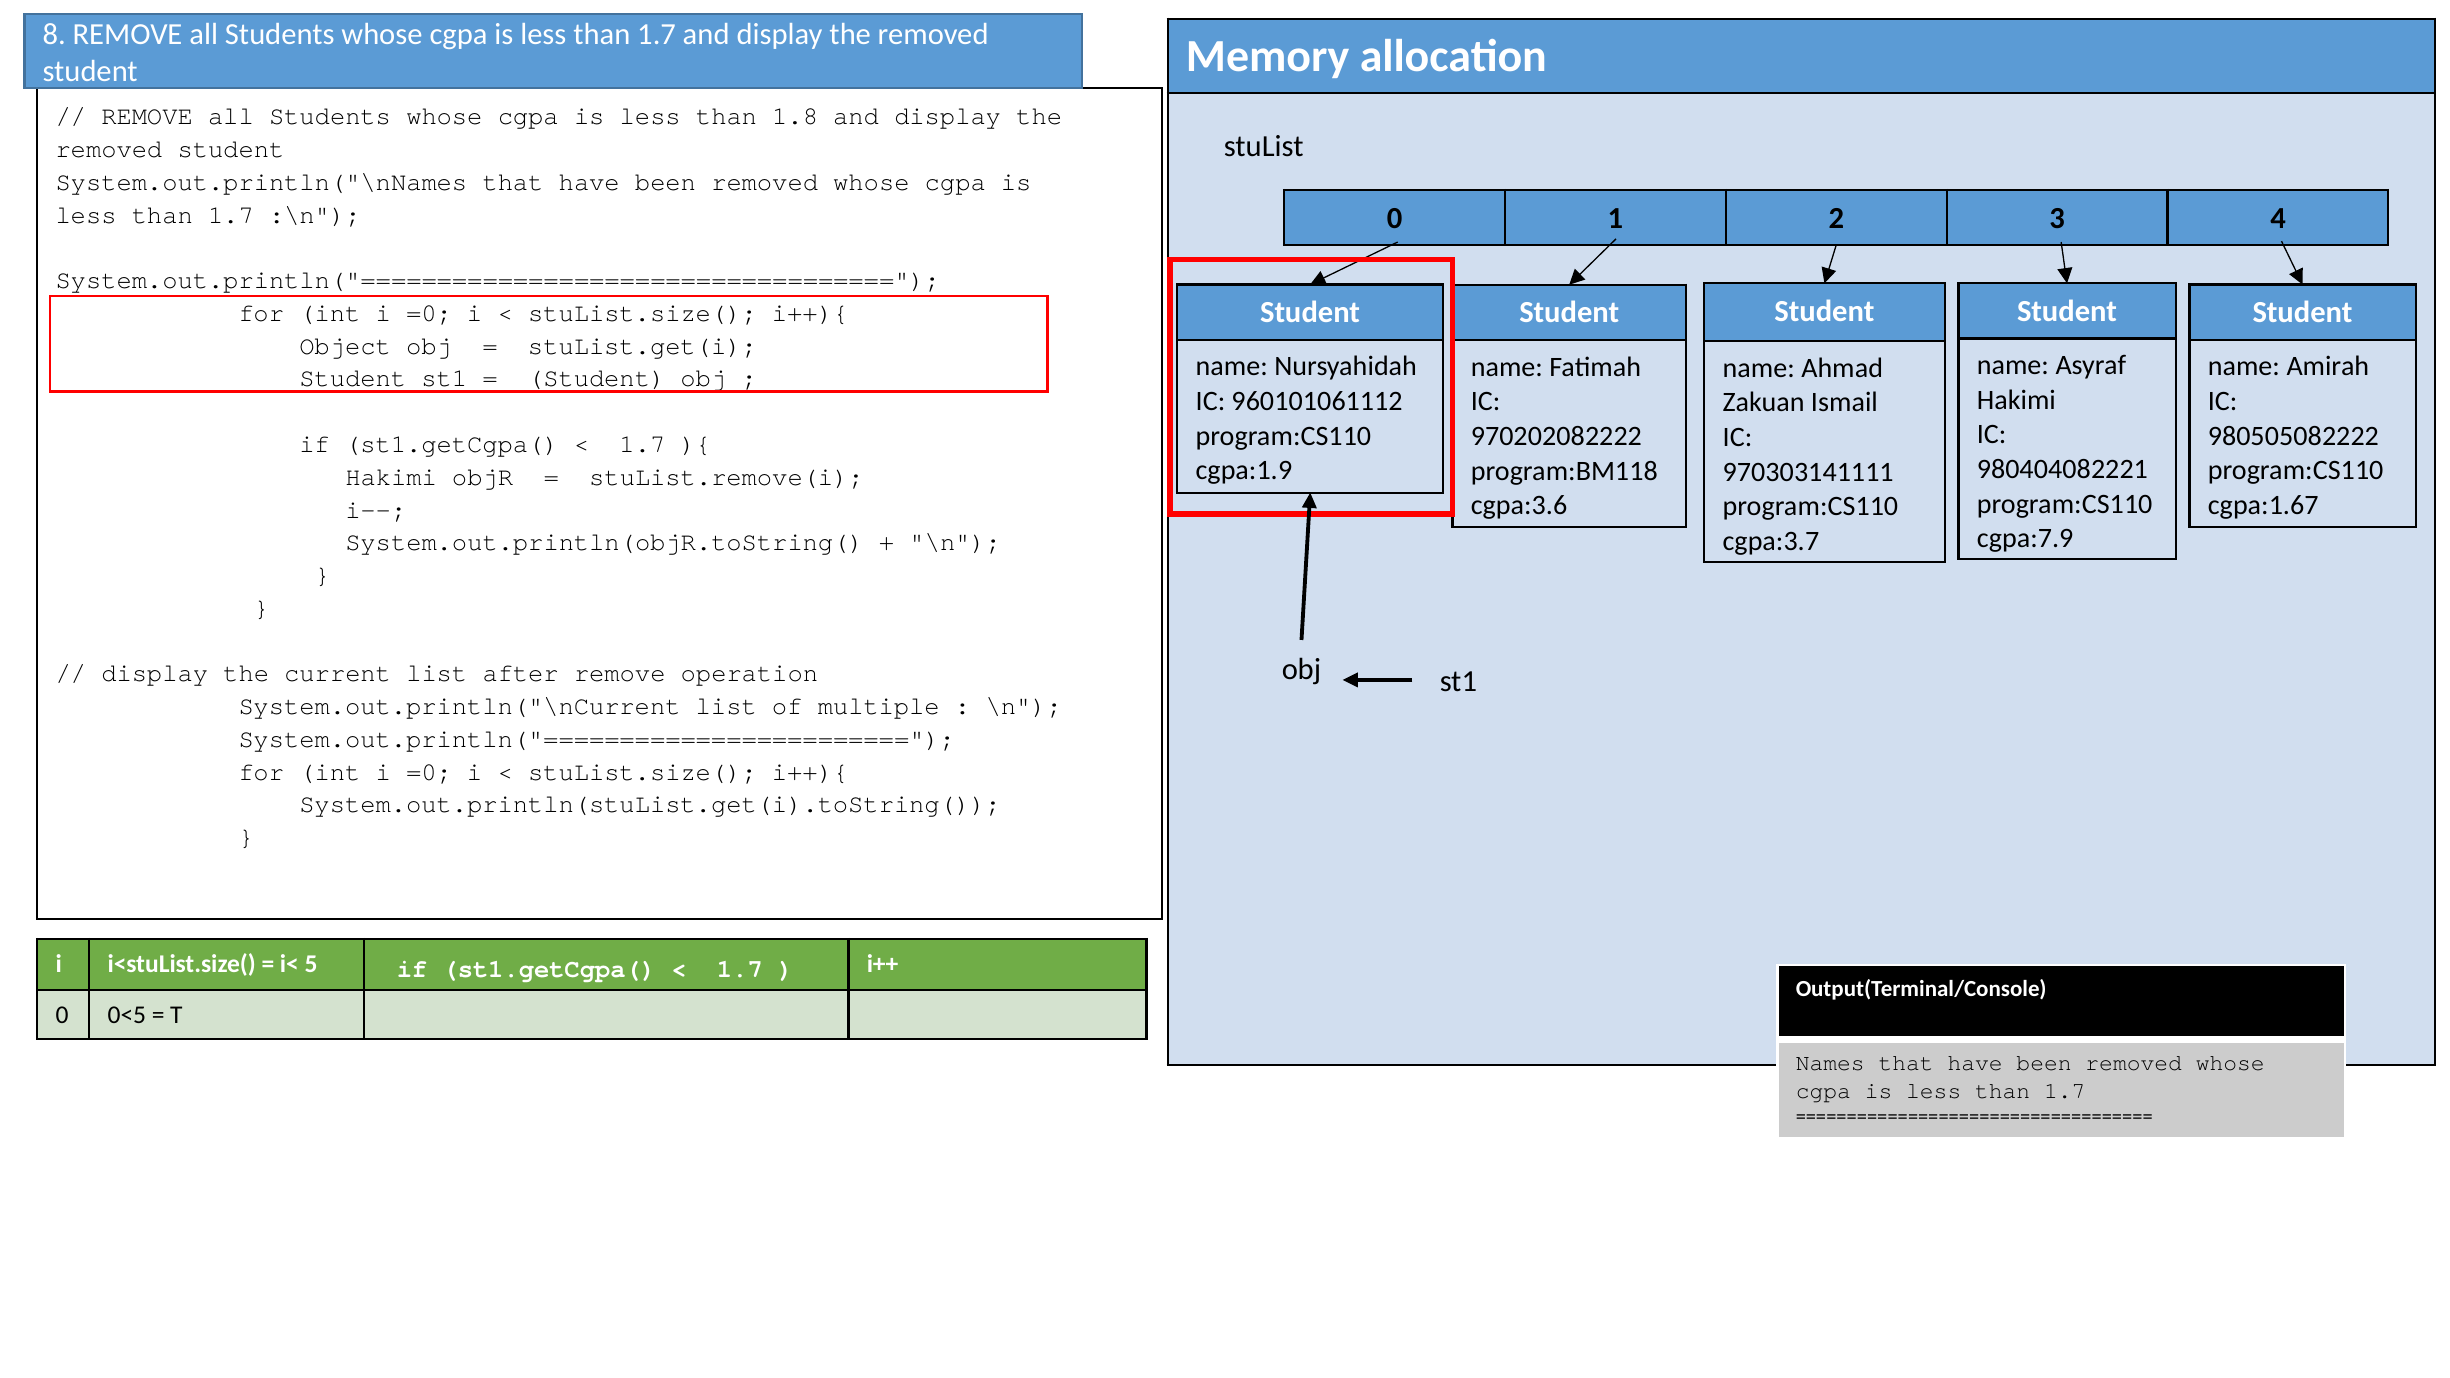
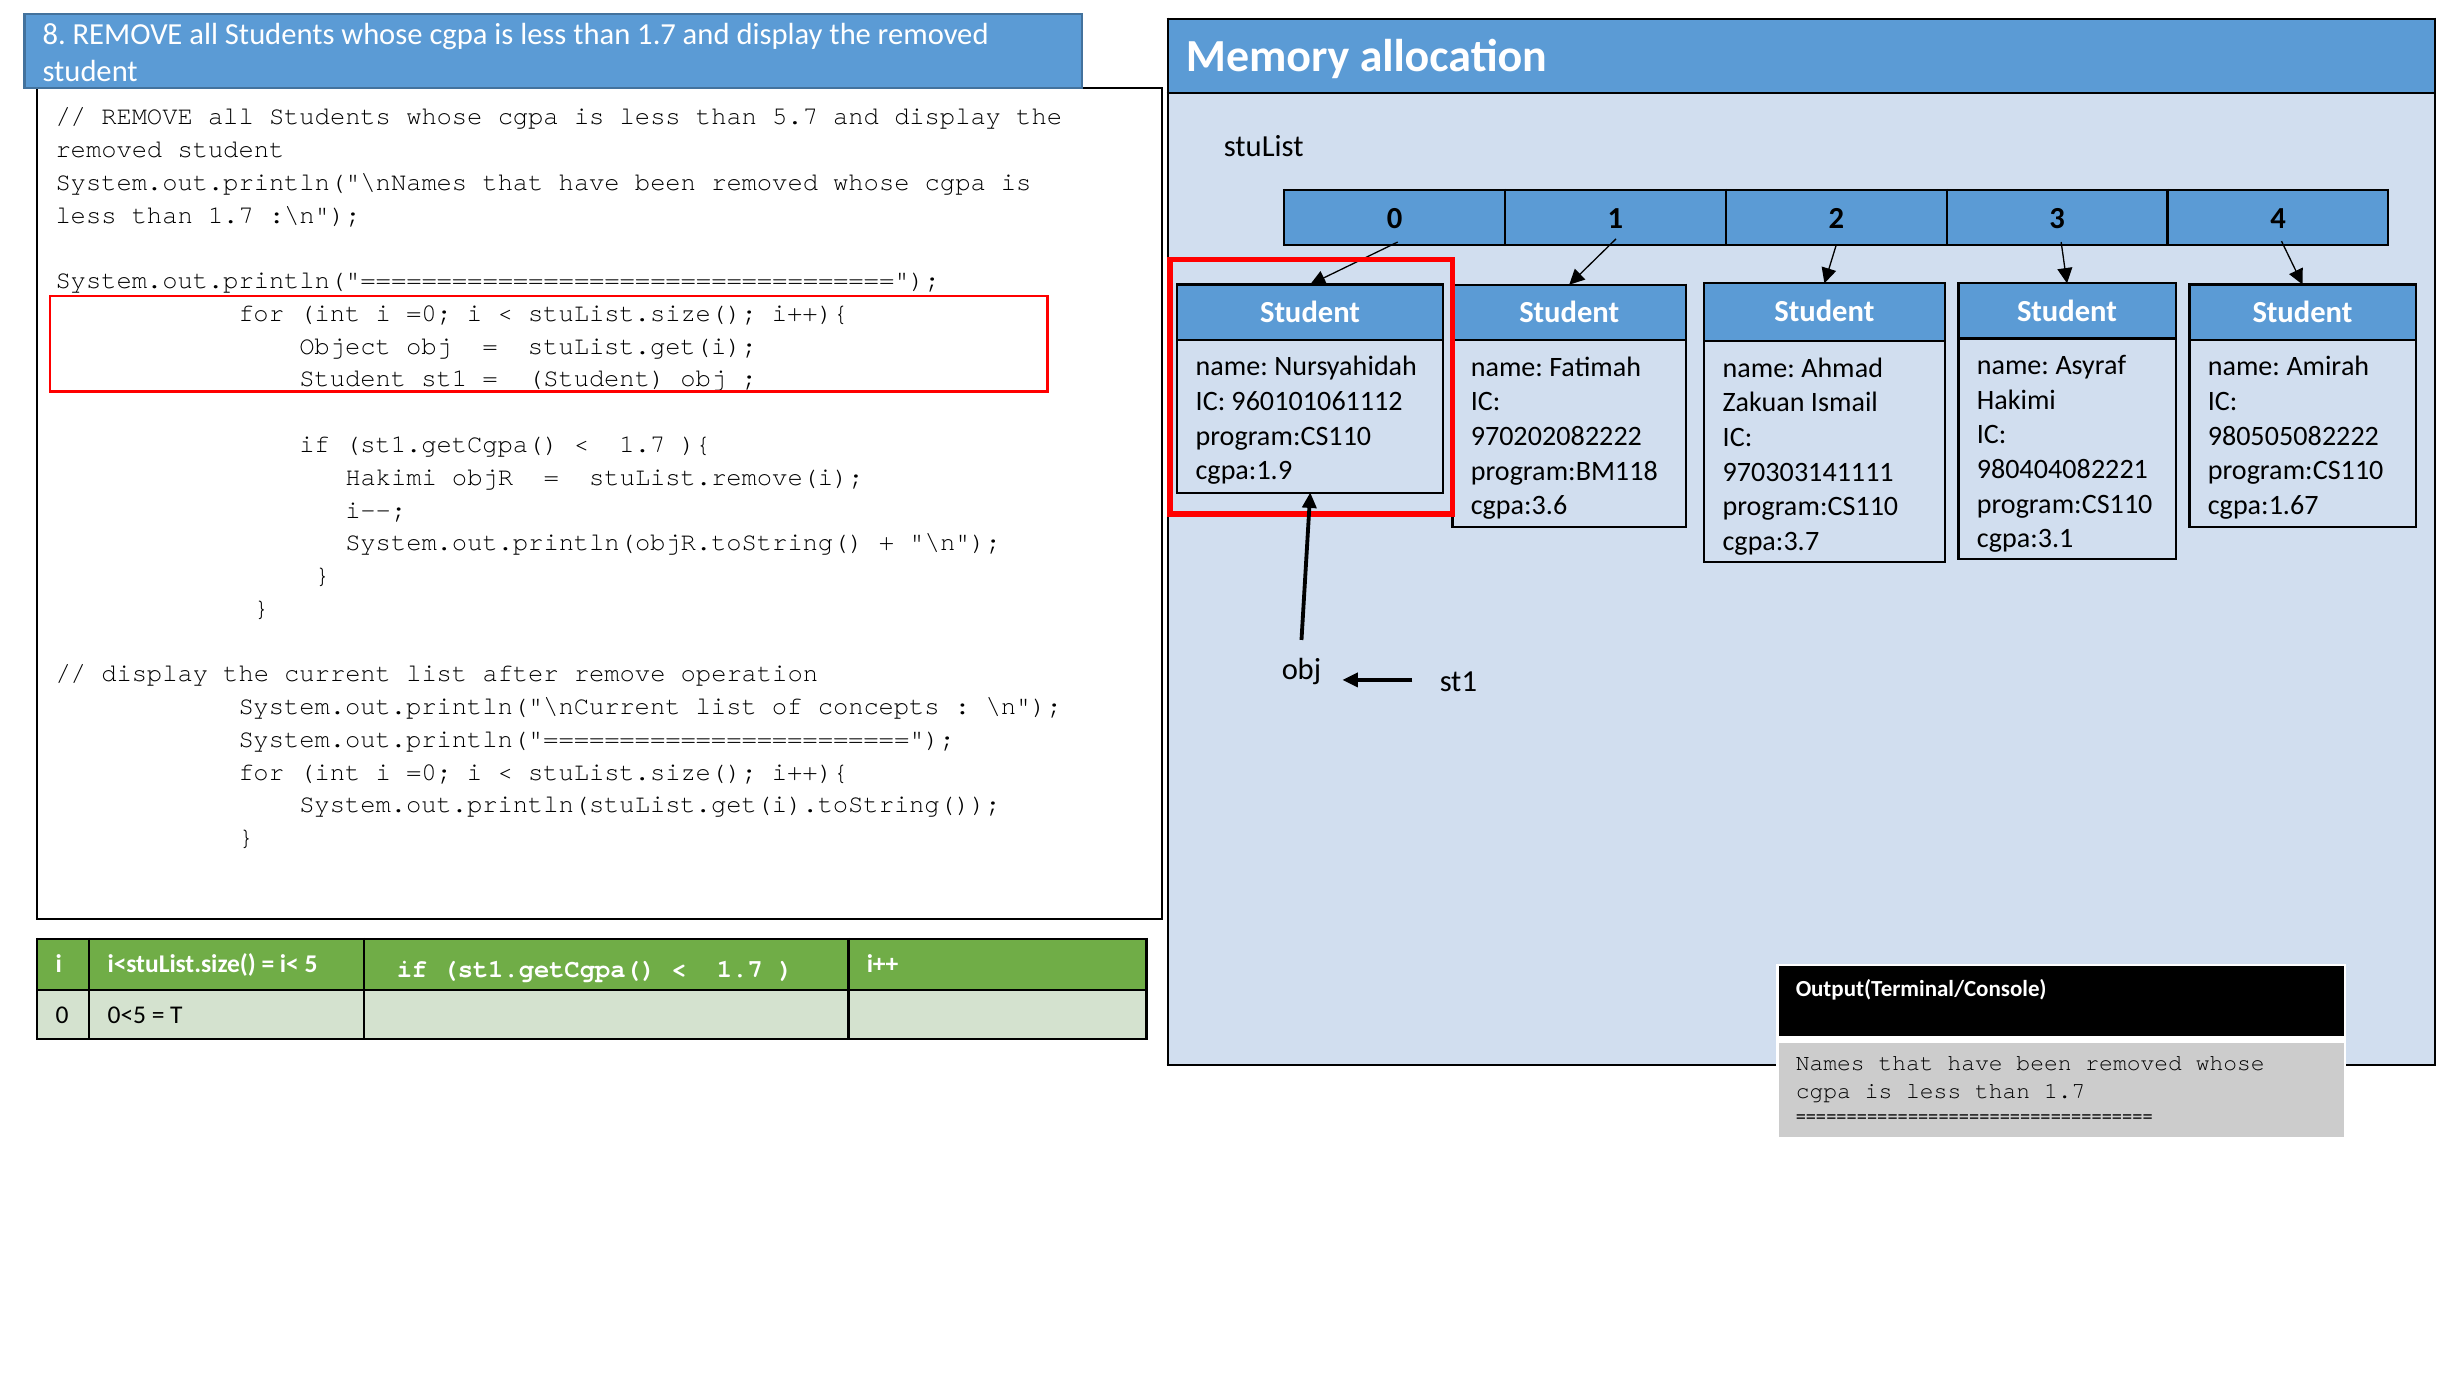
1.8: 1.8 -> 5.7
cgpa:7.9: cgpa:7.9 -> cgpa:3.1
multiple: multiple -> concepts
